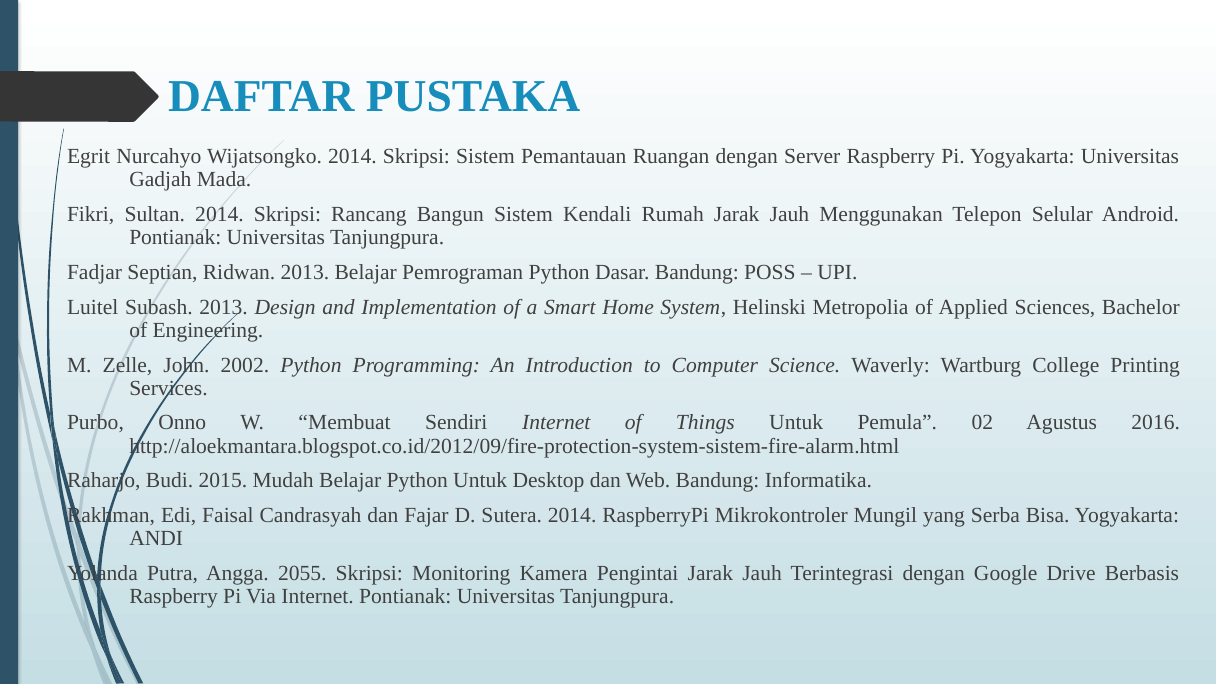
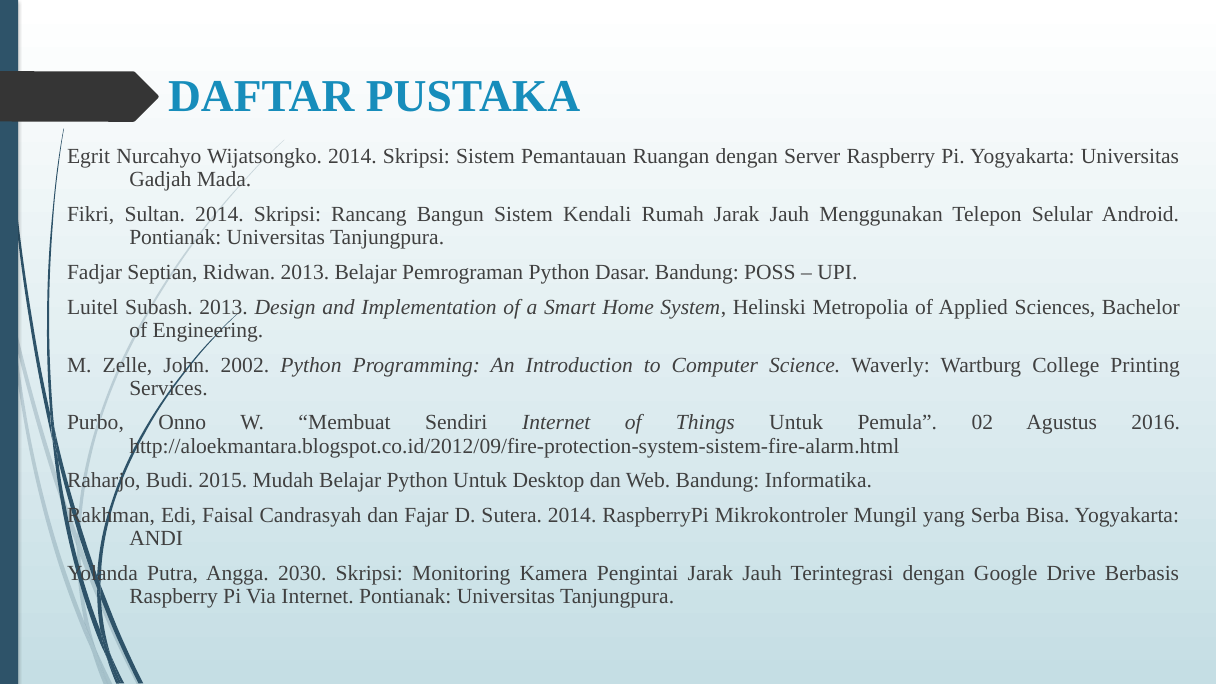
2055: 2055 -> 2030
